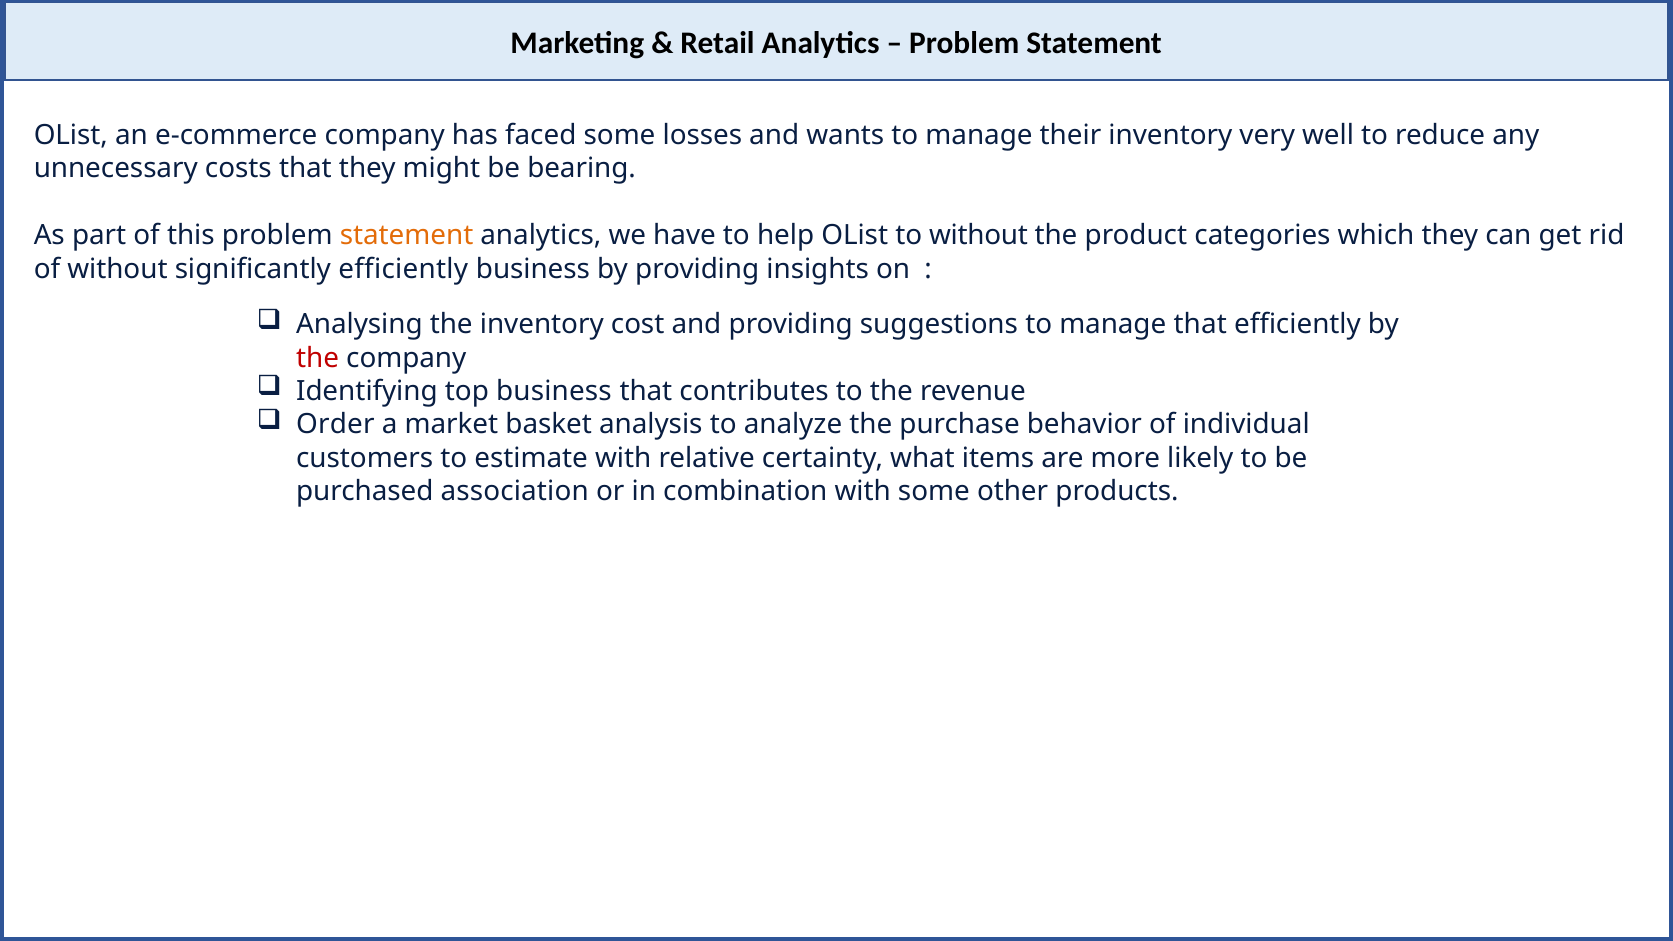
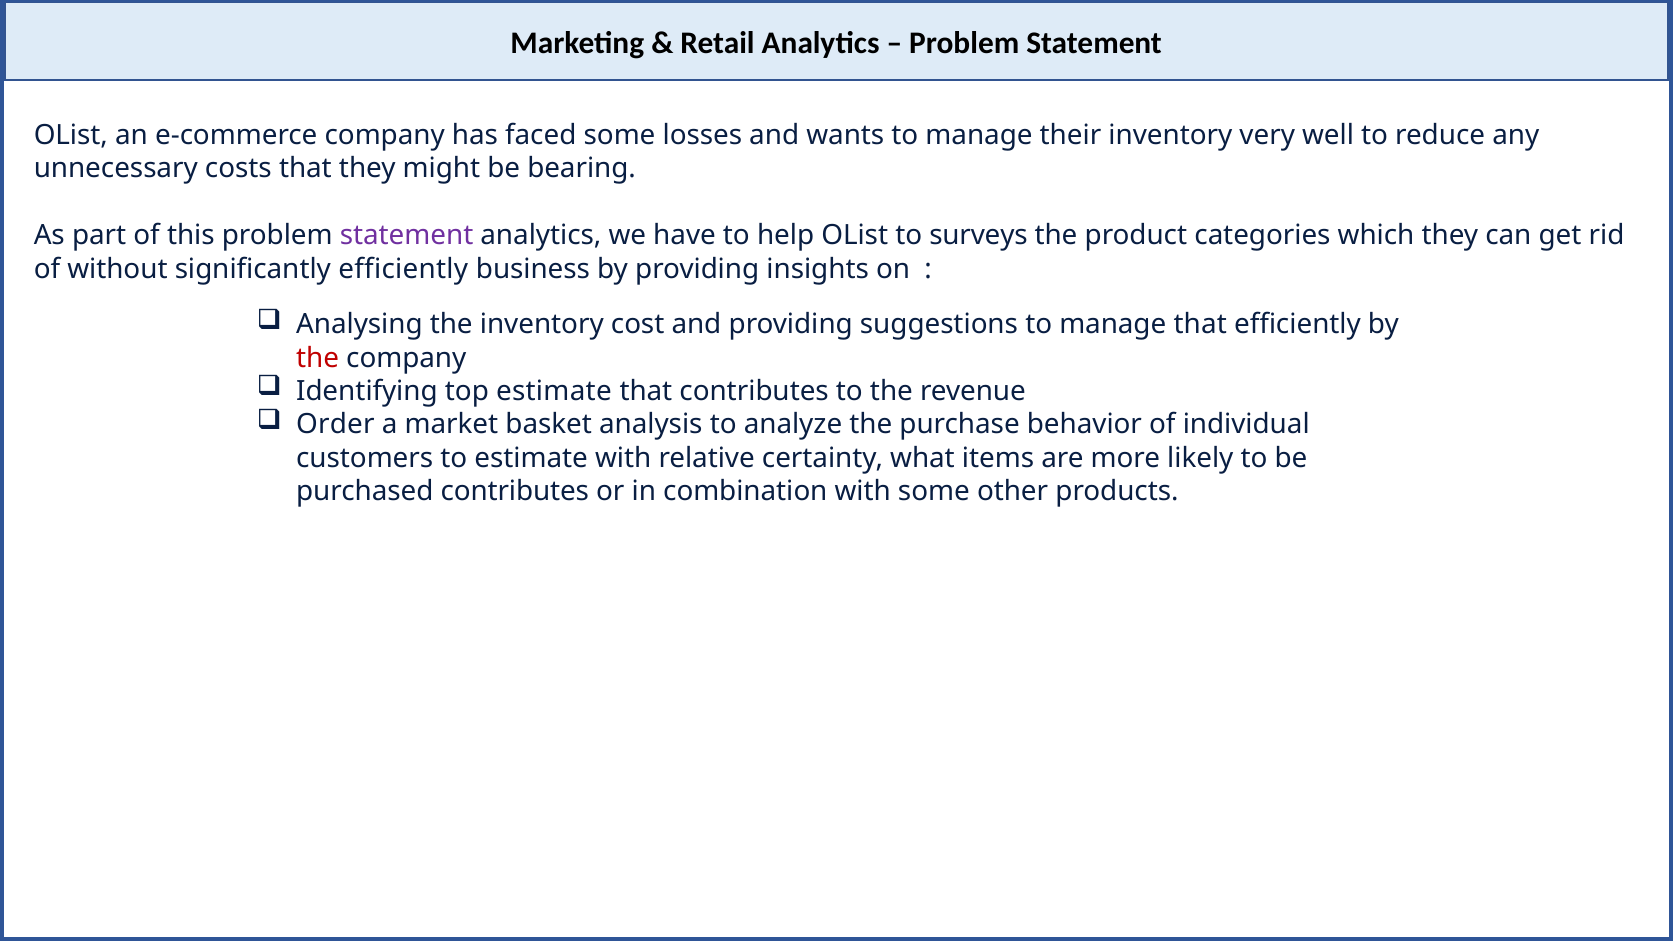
statement at (407, 235) colour: orange -> purple
to without: without -> surveys
top business: business -> estimate
purchased association: association -> contributes
